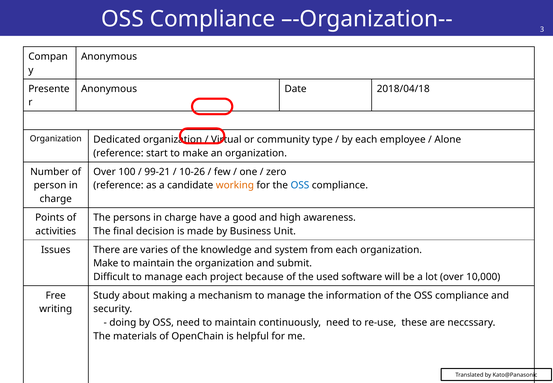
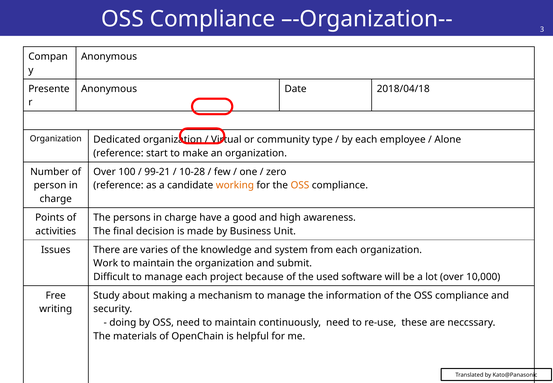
10-26: 10-26 -> 10-28
OSS at (300, 185) colour: blue -> orange
Make at (106, 263): Make -> Work
